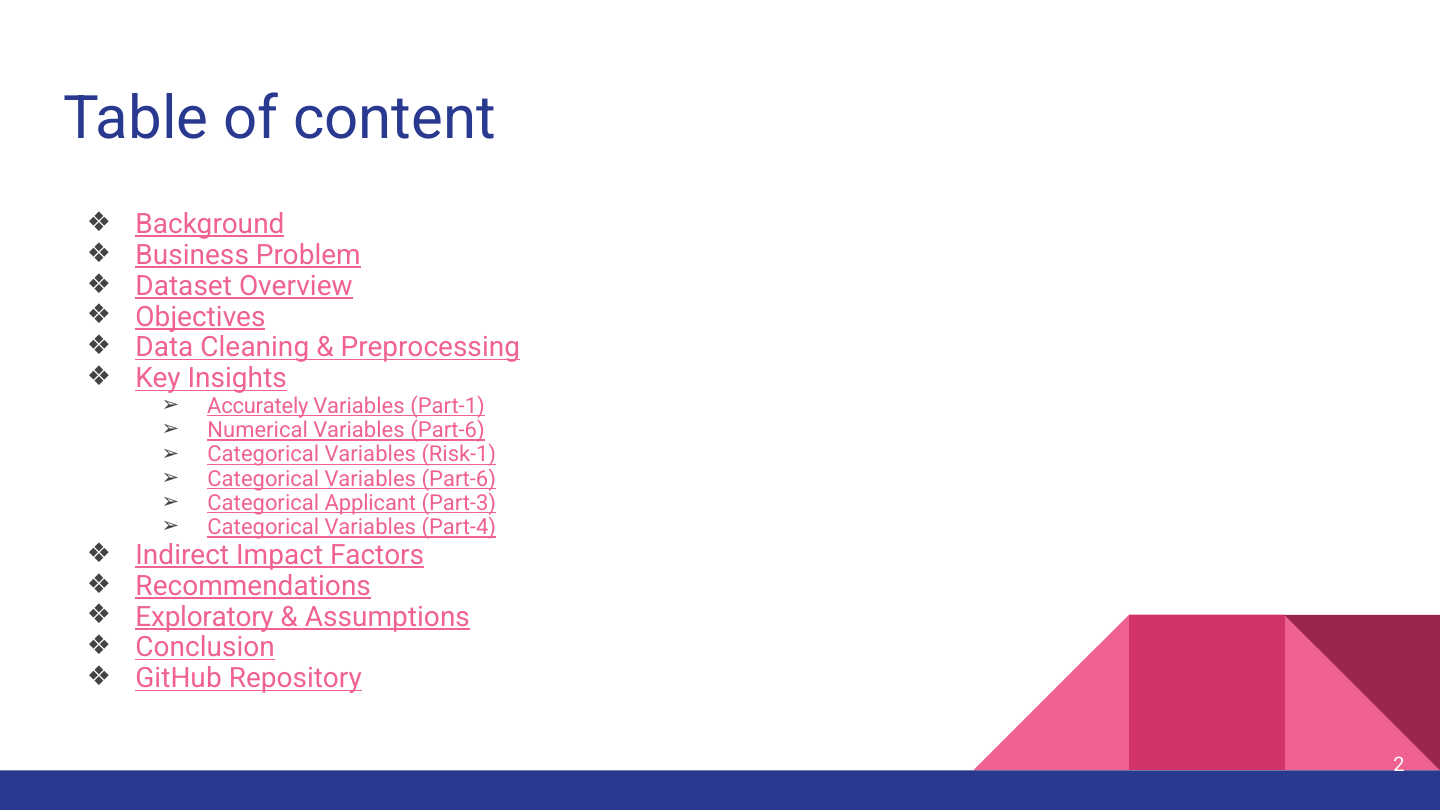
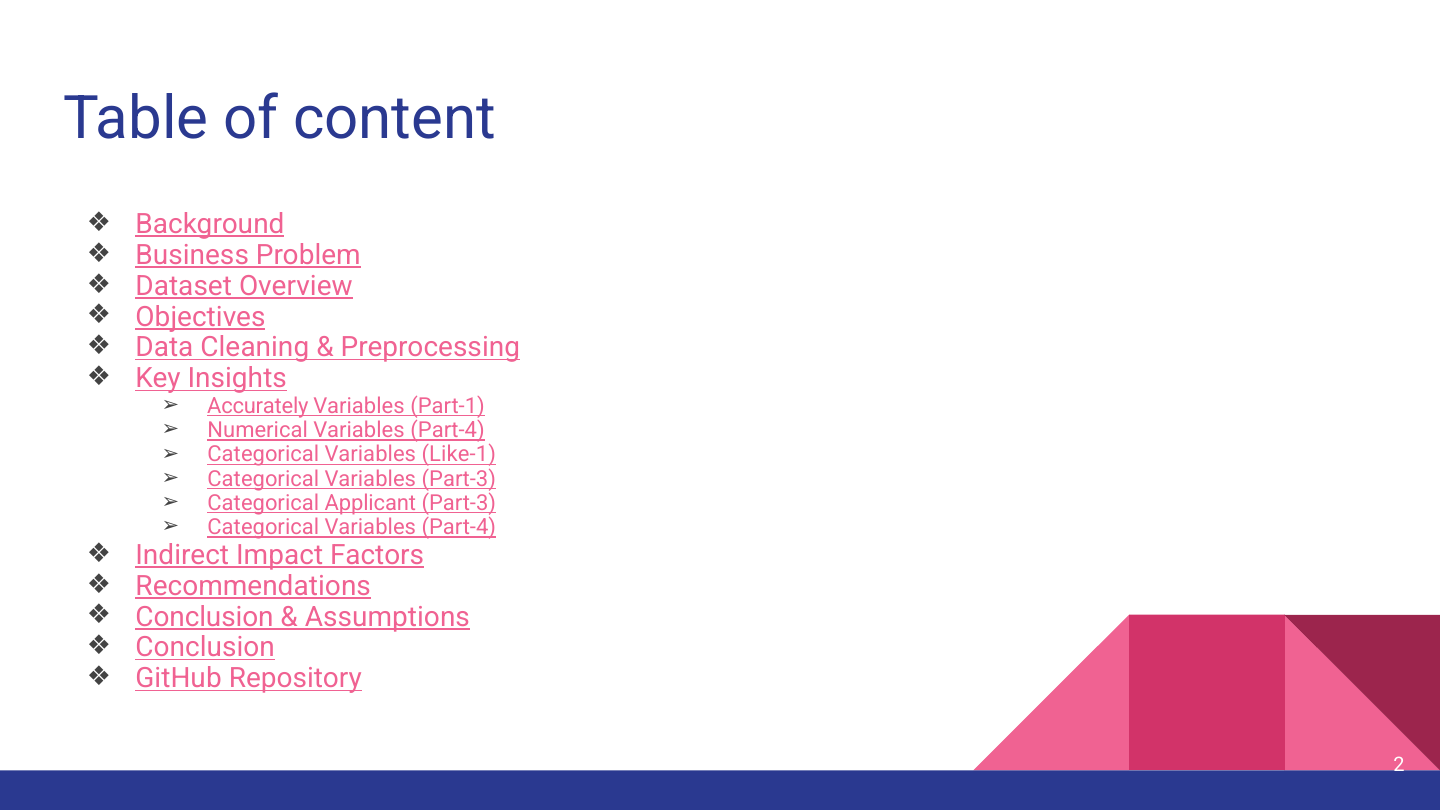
Numerical Variables Part-6: Part-6 -> Part-4
Risk-1: Risk-1 -> Like-1
Categorical Variables Part-6: Part-6 -> Part-3
Exploratory at (205, 617): Exploratory -> Conclusion
